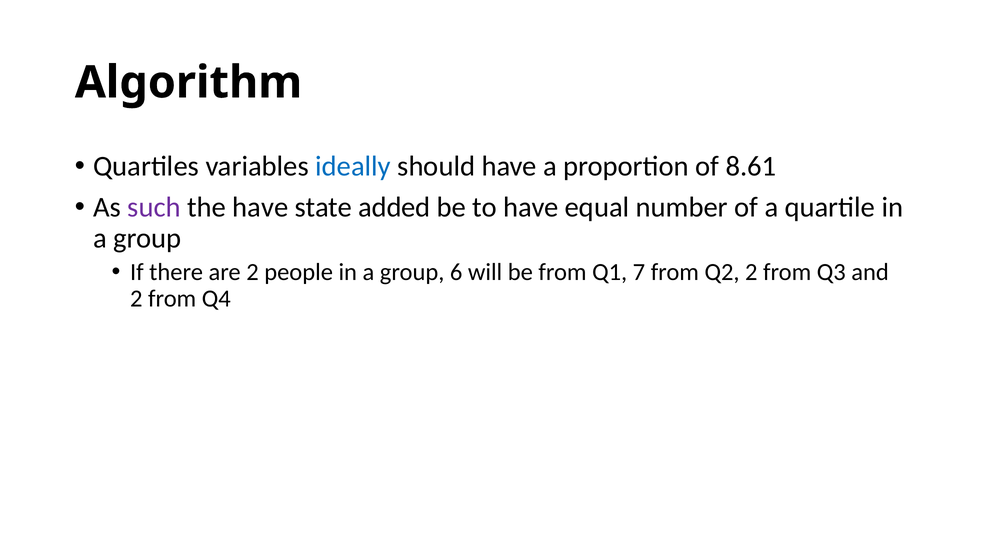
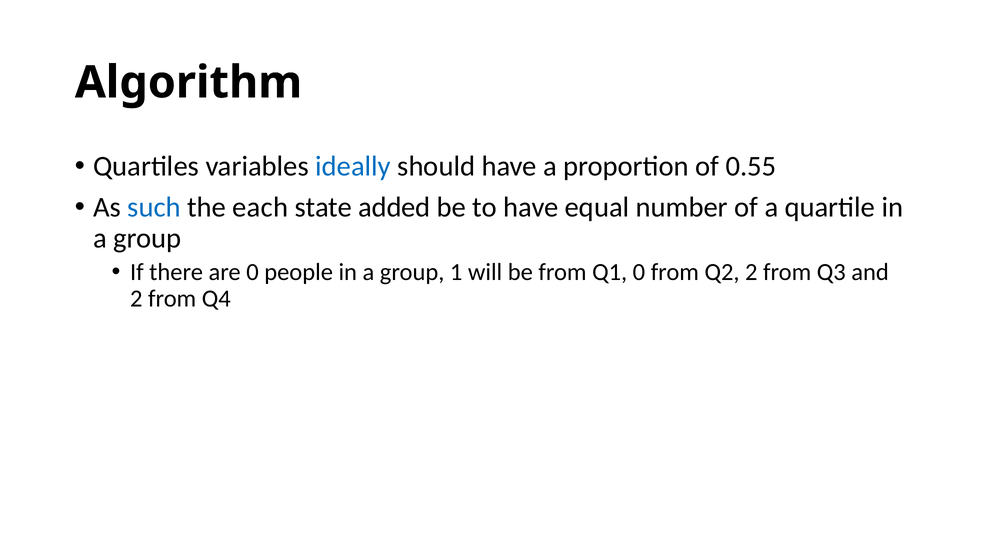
8.61: 8.61 -> 0.55
such colour: purple -> blue
the have: have -> each
are 2: 2 -> 0
6: 6 -> 1
Q1 7: 7 -> 0
